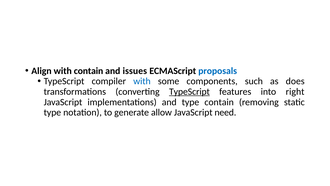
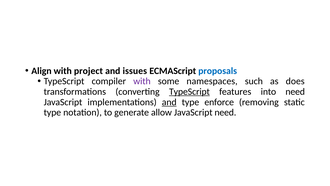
with contain: contain -> project
with at (142, 81) colour: blue -> purple
components: components -> namespaces
into right: right -> need
and at (169, 102) underline: none -> present
type contain: contain -> enforce
